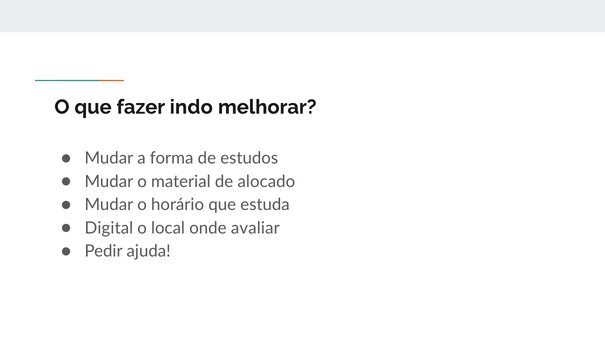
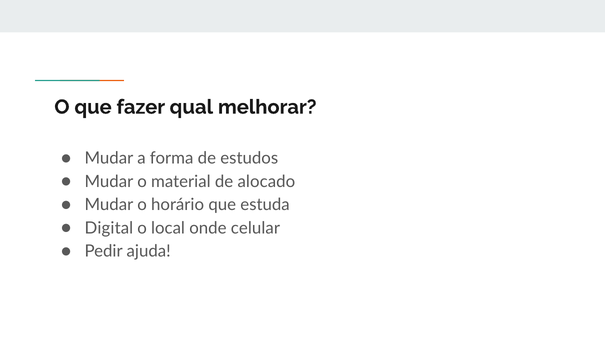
indo: indo -> qual
avaliar: avaliar -> celular
